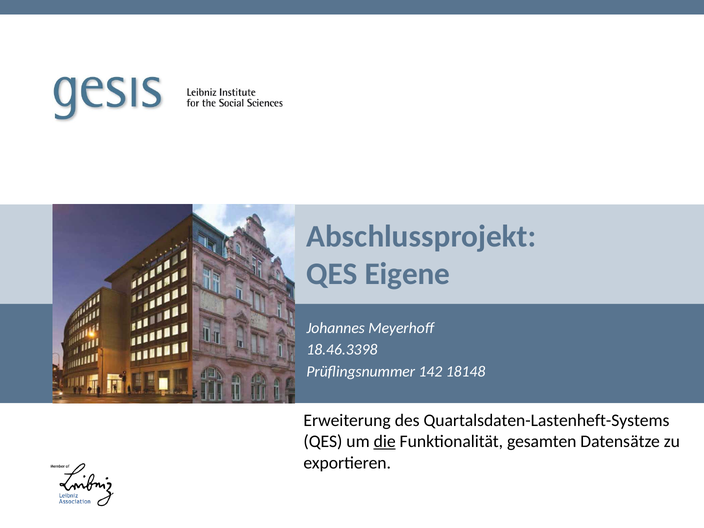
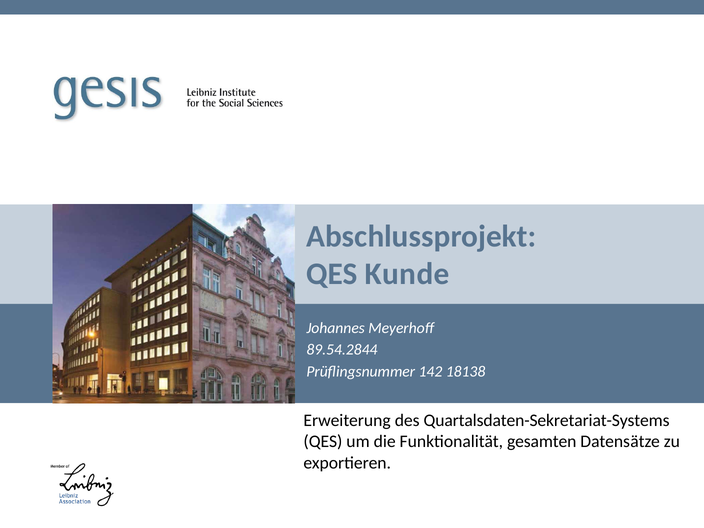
Eigene: Eigene -> Kunde
18.46.3398: 18.46.3398 -> 89.54.2844
18148: 18148 -> 18138
Quartalsdaten-Lastenheft-Systems: Quartalsdaten-Lastenheft-Systems -> Quartalsdaten-Sekretariat-Systems
die underline: present -> none
